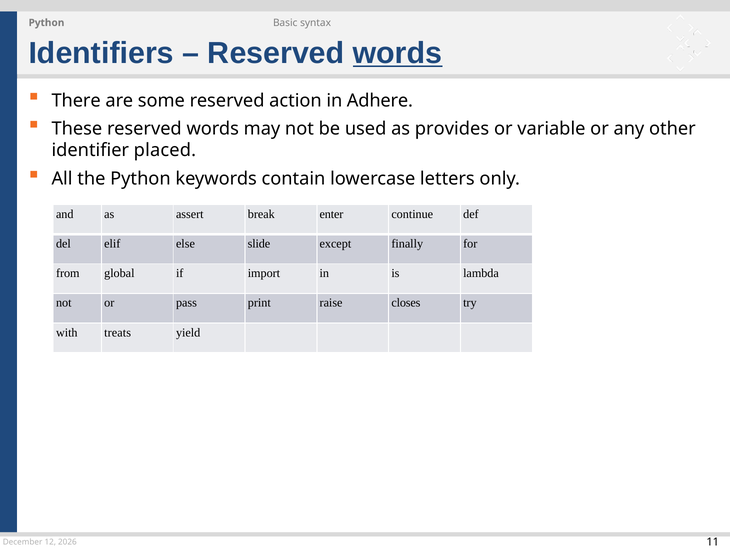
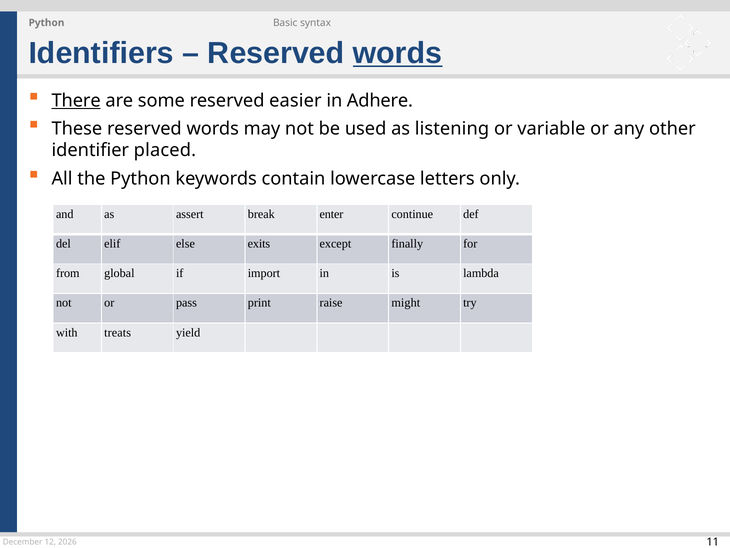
There underline: none -> present
action: action -> easier
provides: provides -> listening
slide: slide -> exits
closes: closes -> might
